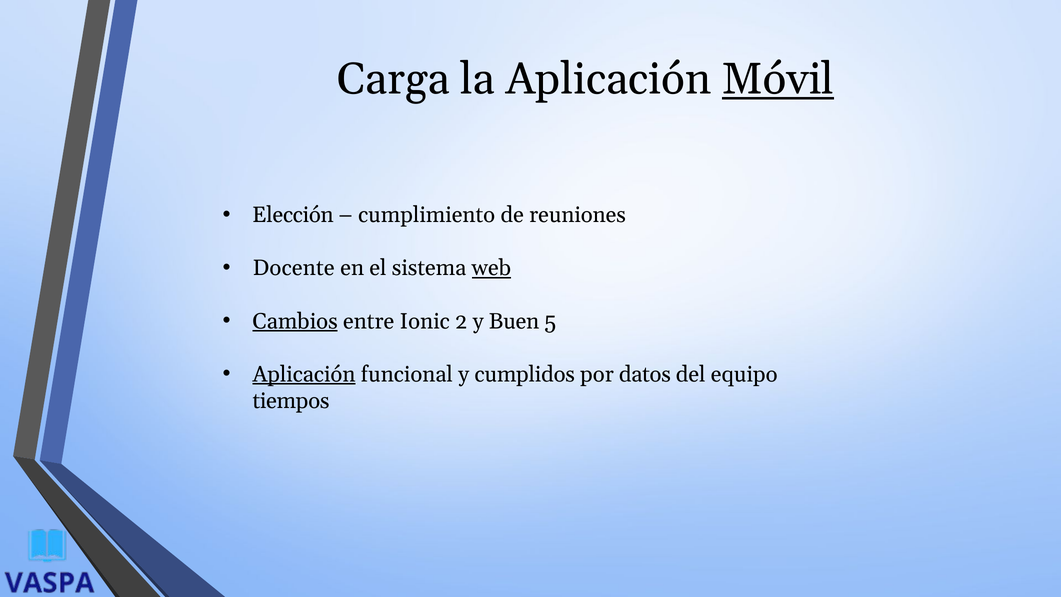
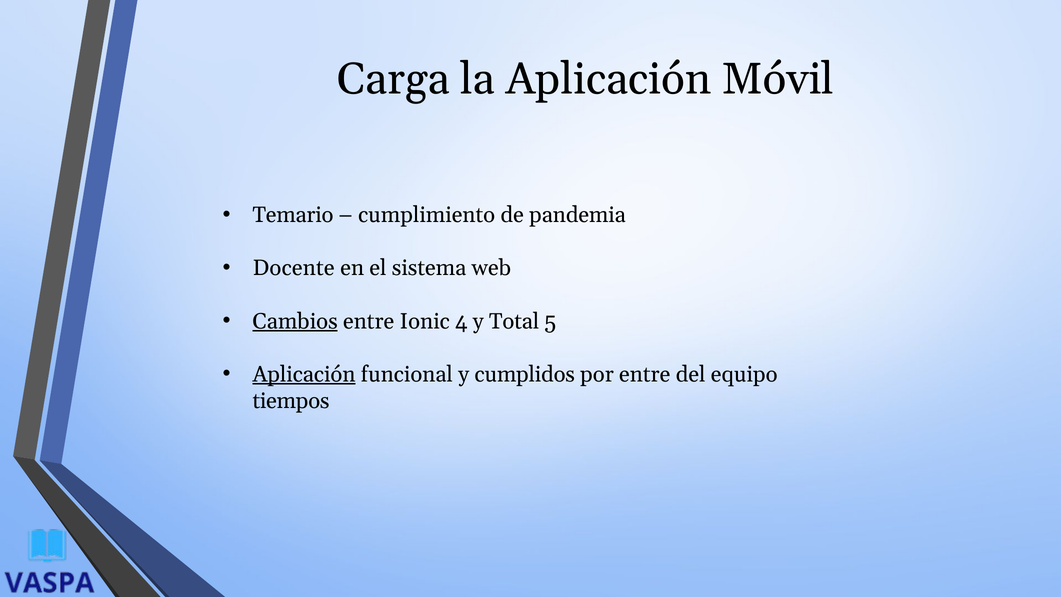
Móvil underline: present -> none
Elección: Elección -> Temario
reuniones: reuniones -> pandemia
web underline: present -> none
2: 2 -> 4
Buen: Buen -> Total
por datos: datos -> entre
